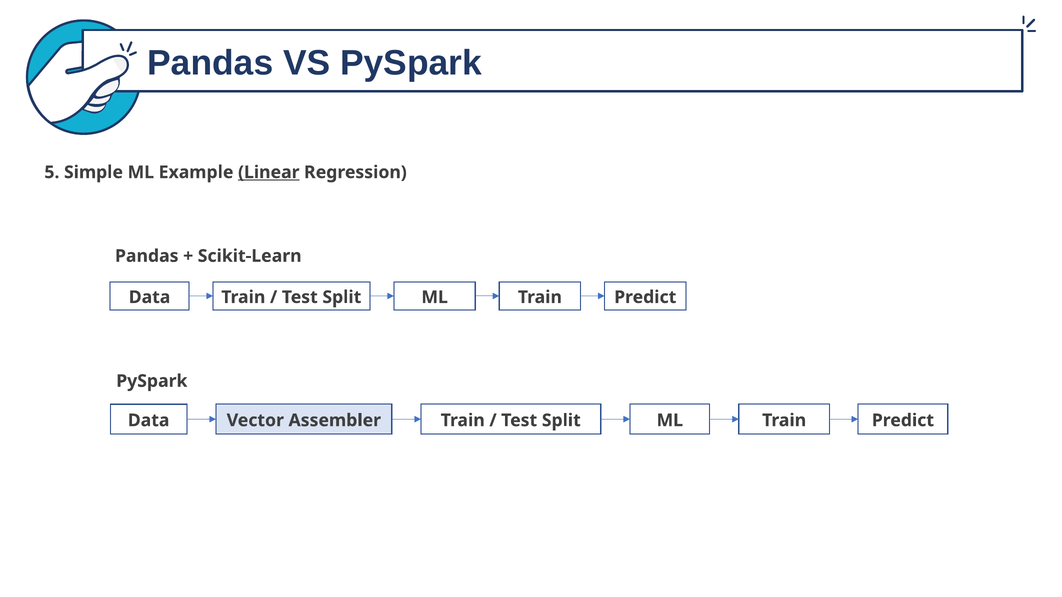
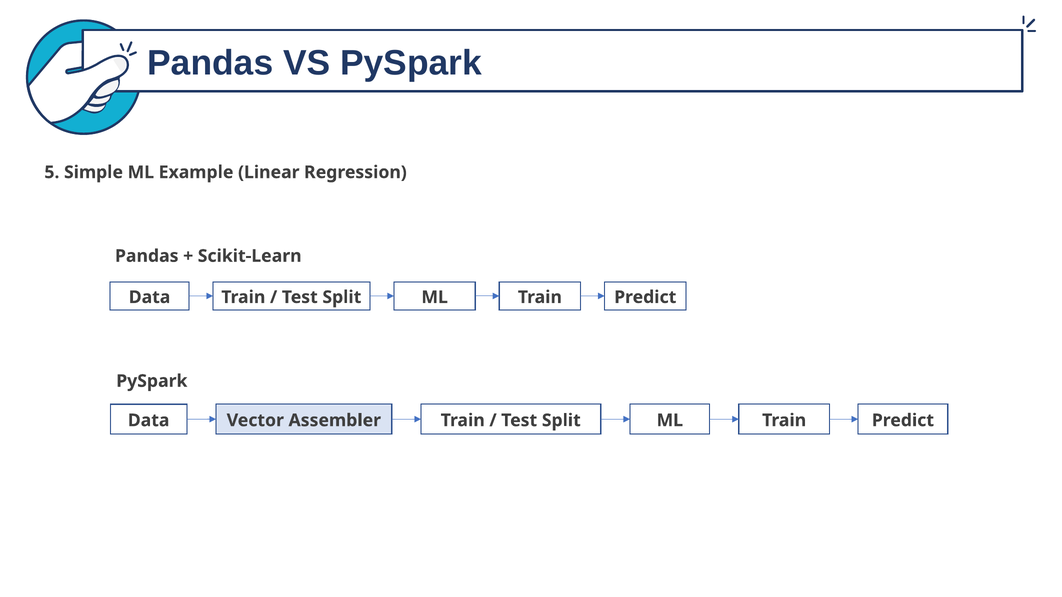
Linear underline: present -> none
